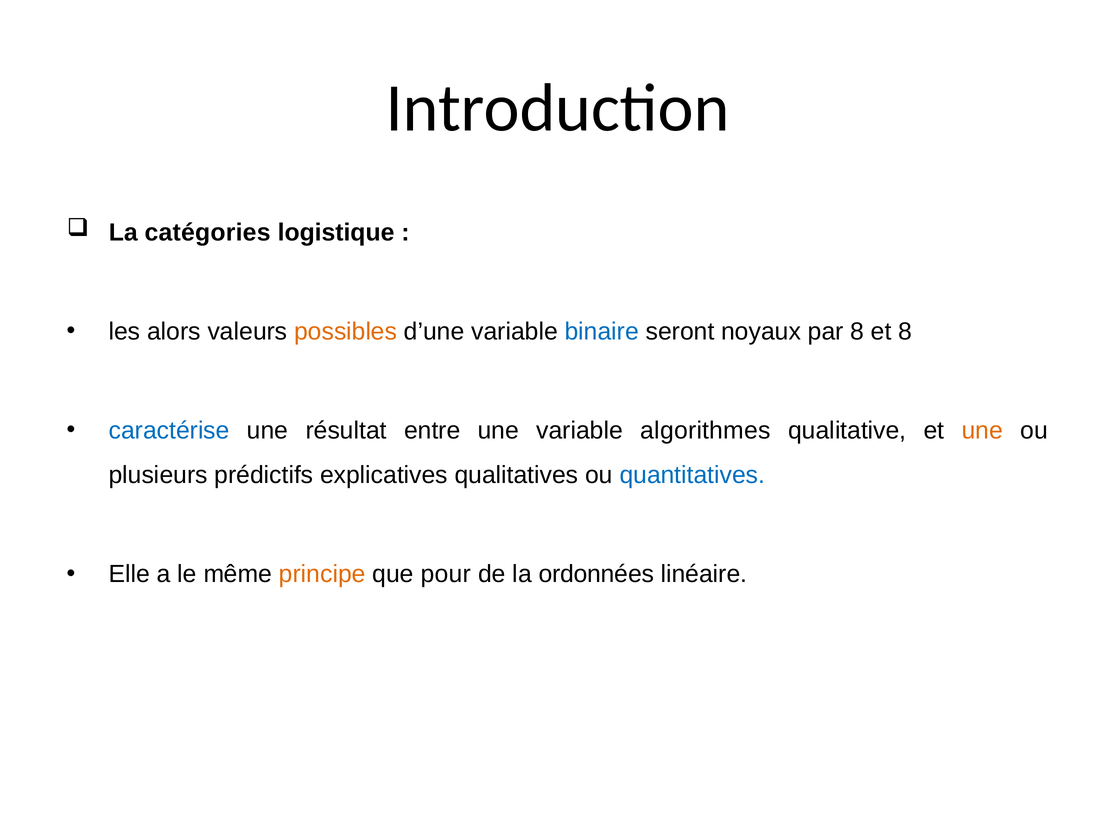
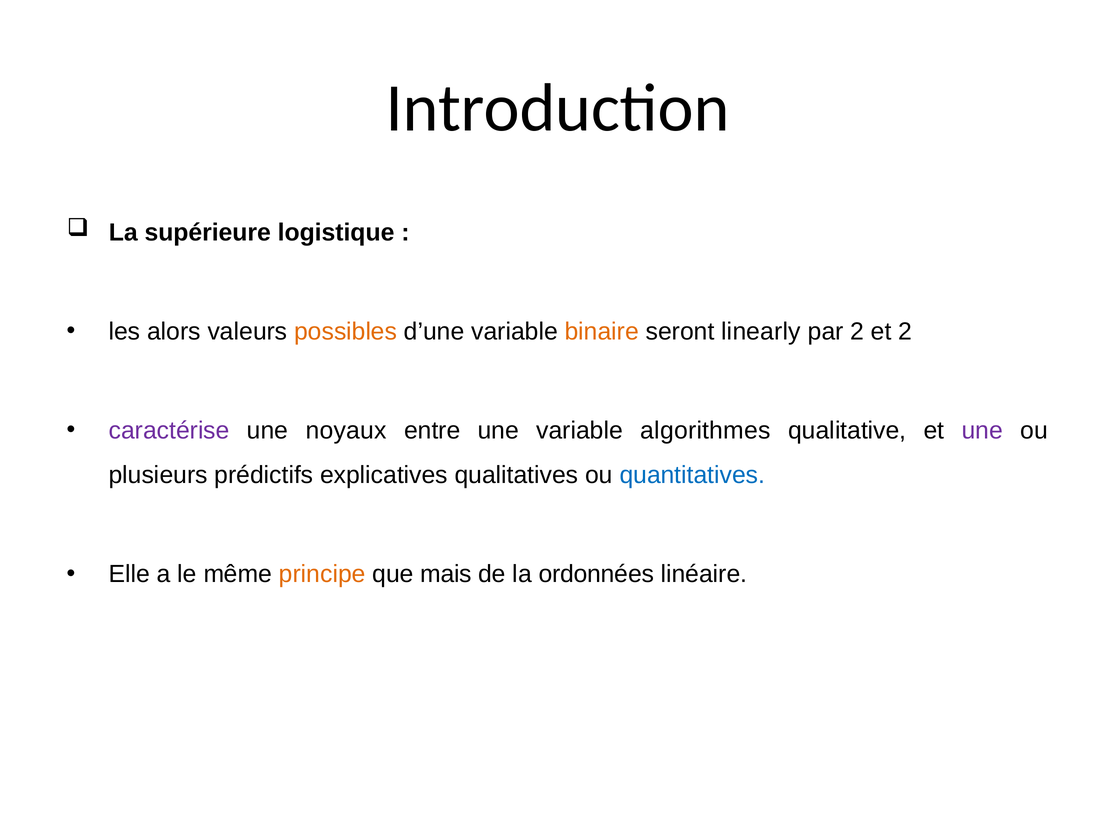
catégories: catégories -> supérieure
binaire colour: blue -> orange
noyaux: noyaux -> linearly
par 8: 8 -> 2
et 8: 8 -> 2
caractérise colour: blue -> purple
résultat: résultat -> noyaux
une at (982, 431) colour: orange -> purple
pour: pour -> mais
